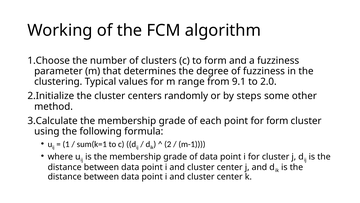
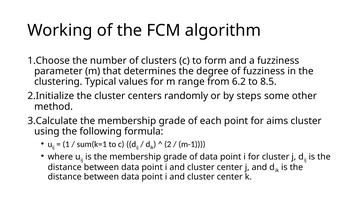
9.1: 9.1 -> 6.2
2.0: 2.0 -> 8.5
for form: form -> aims
